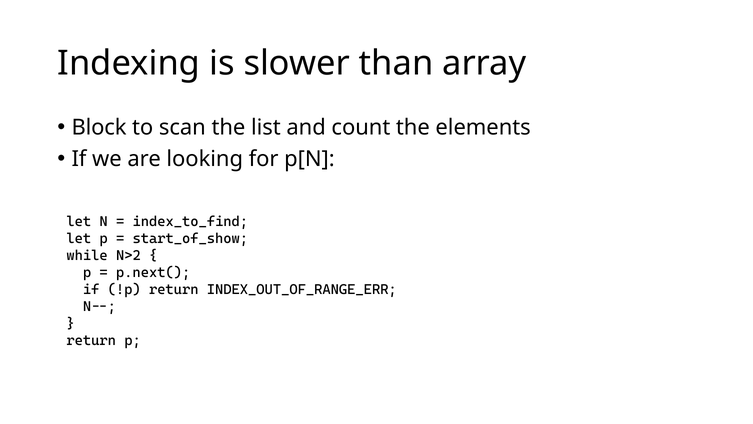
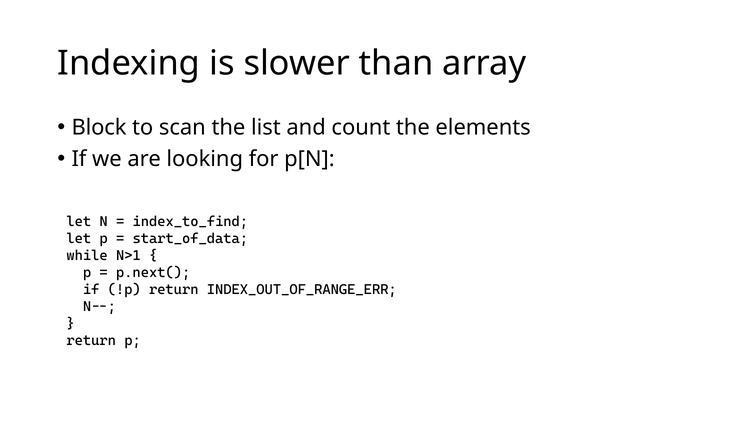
start_of_show: start_of_show -> start_of_data
N>2: N>2 -> N>1
